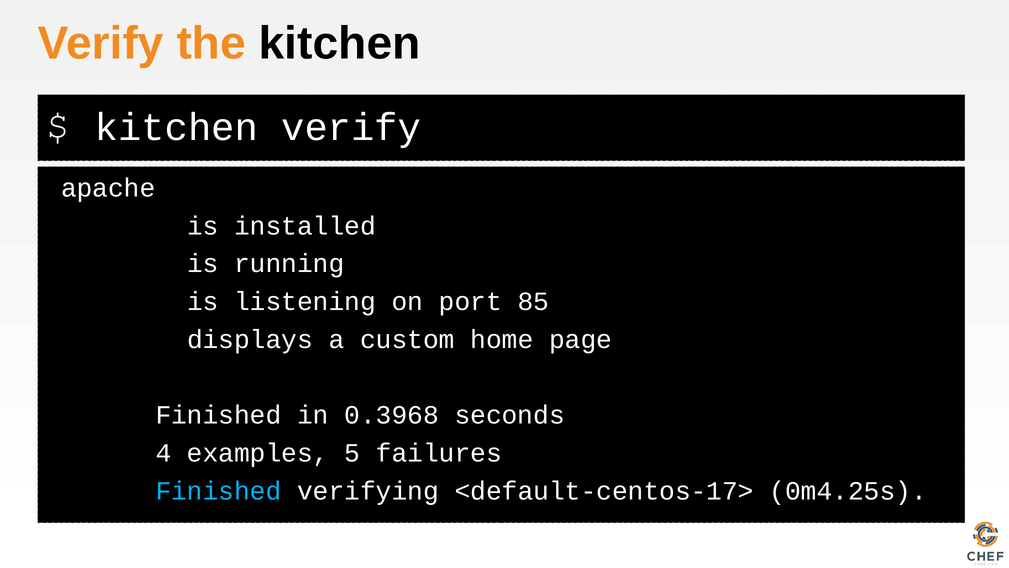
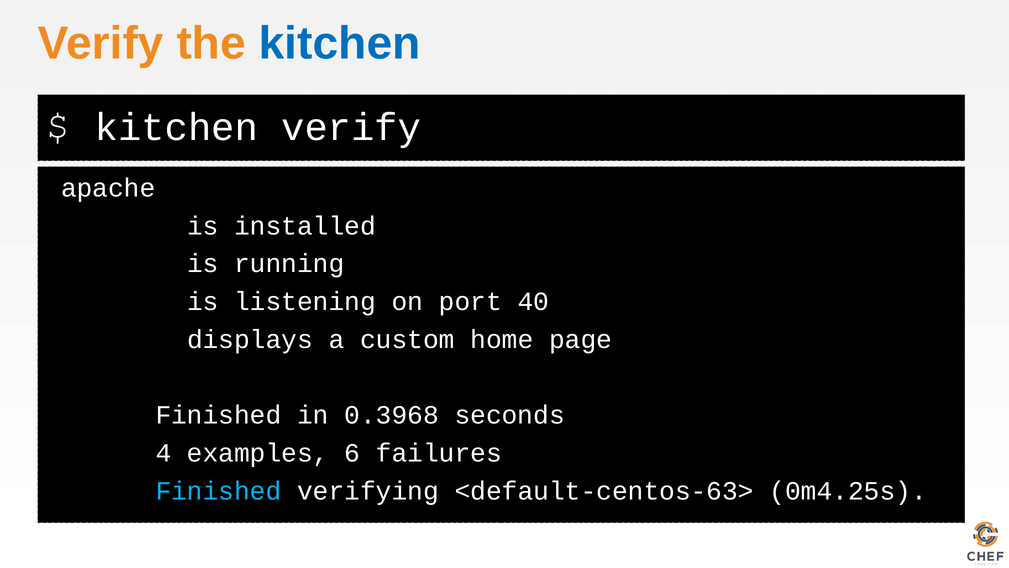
kitchen at (340, 44) colour: black -> blue
85: 85 -> 40
5: 5 -> 6
<default-centos-17>: <default-centos-17> -> <default-centos-63>
